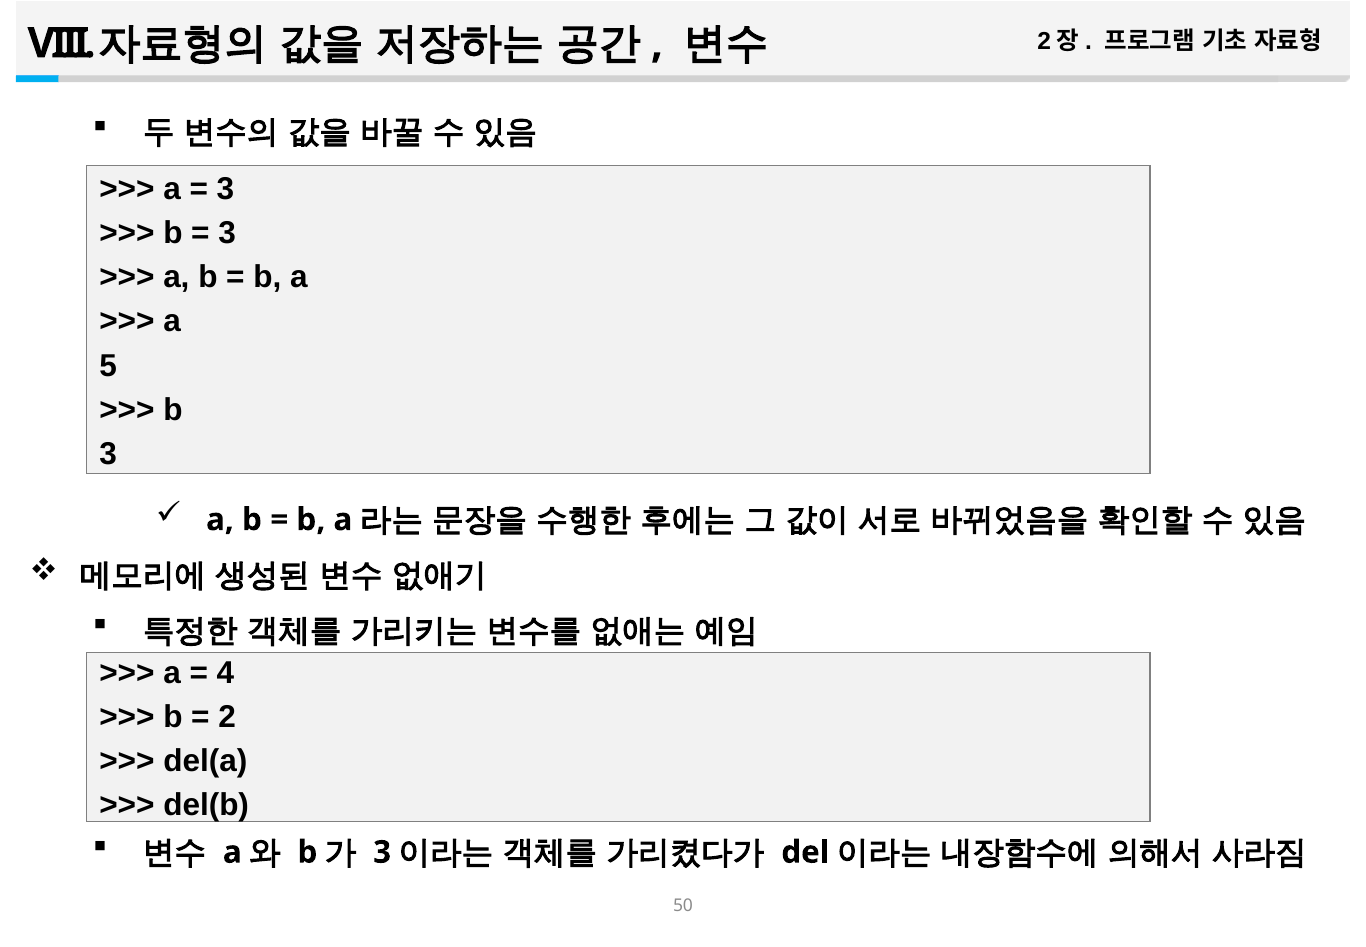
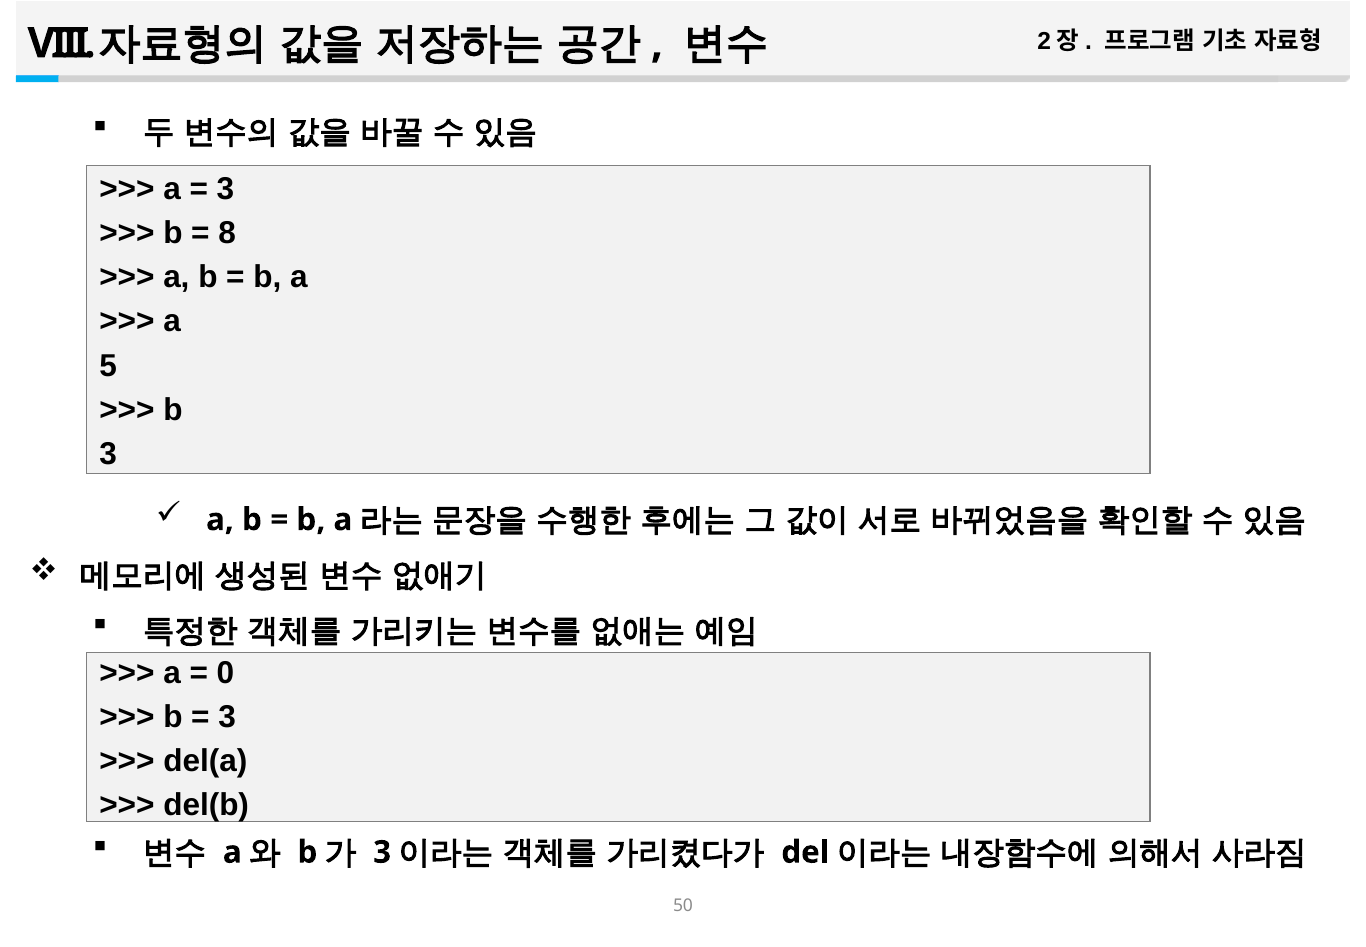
3 at (227, 233): 3 -> 8
4: 4 -> 0
2 at (227, 716): 2 -> 3
